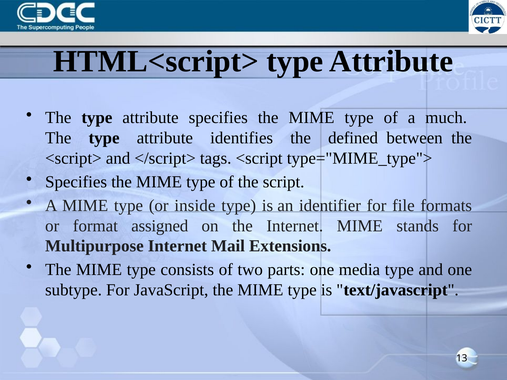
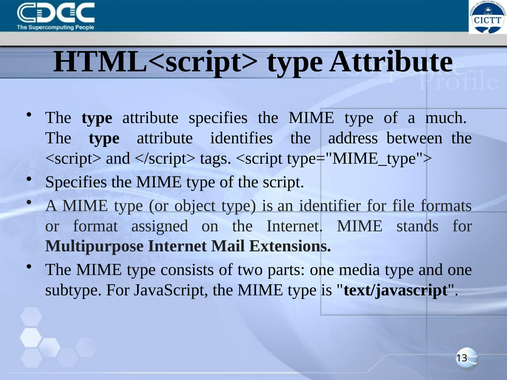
defined: defined -> address
inside: inside -> object
